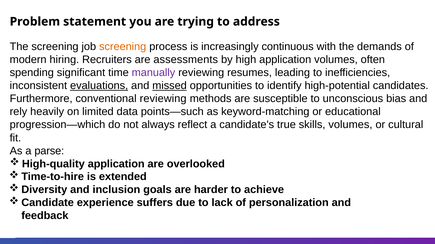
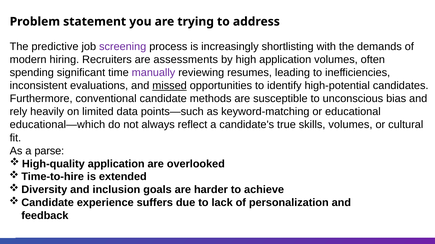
The screening: screening -> predictive
screening at (123, 47) colour: orange -> purple
continuous: continuous -> shortlisting
evaluations underline: present -> none
conventional reviewing: reviewing -> candidate
progression—which: progression—which -> educational—which
